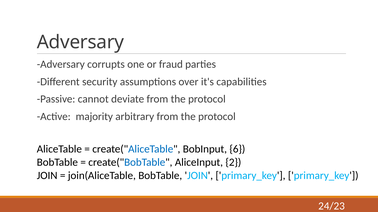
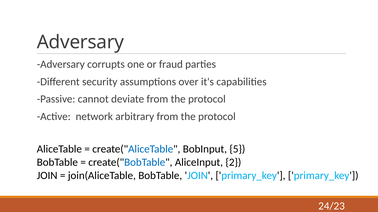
majority: majority -> network
6: 6 -> 5
